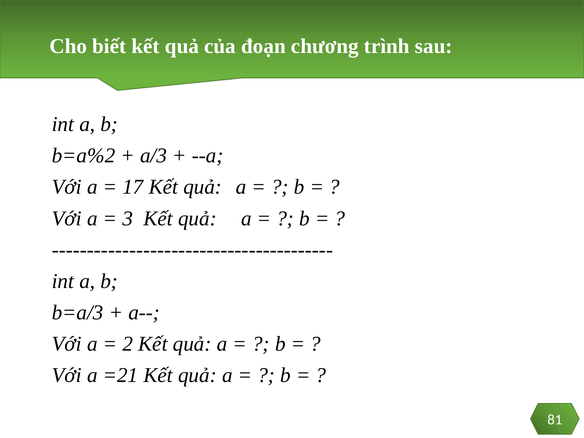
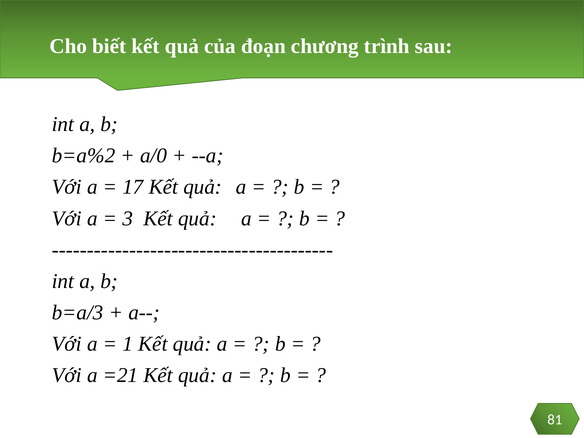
a/3: a/3 -> a/0
2: 2 -> 1
